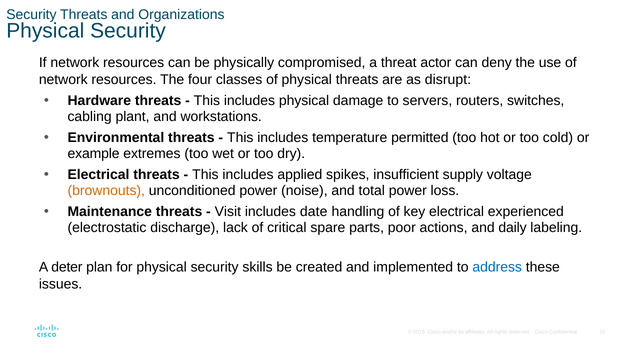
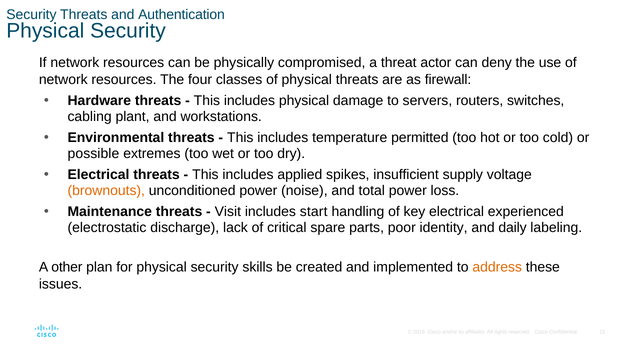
Organizations: Organizations -> Authentication
disrupt: disrupt -> firewall
example: example -> possible
date: date -> start
actions: actions -> identity
deter: deter -> other
address colour: blue -> orange
